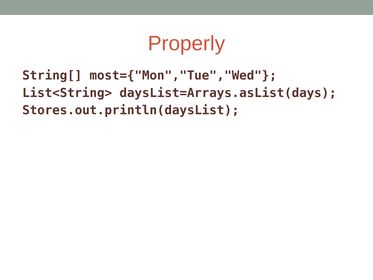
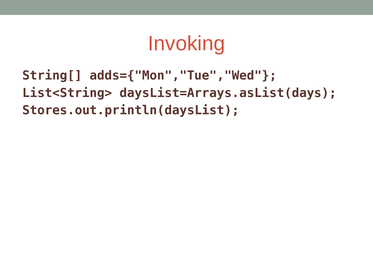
Properly: Properly -> Invoking
most={"Mon","Tue","Wed: most={"Mon","Tue","Wed -> adds={"Mon","Tue","Wed
